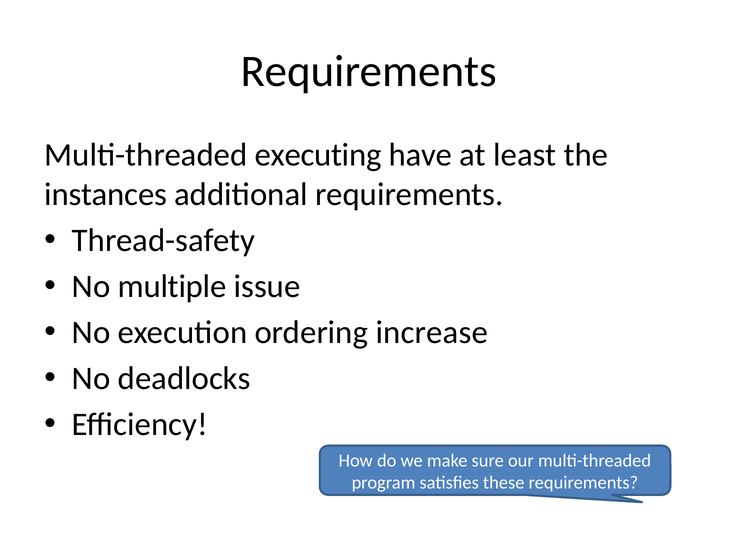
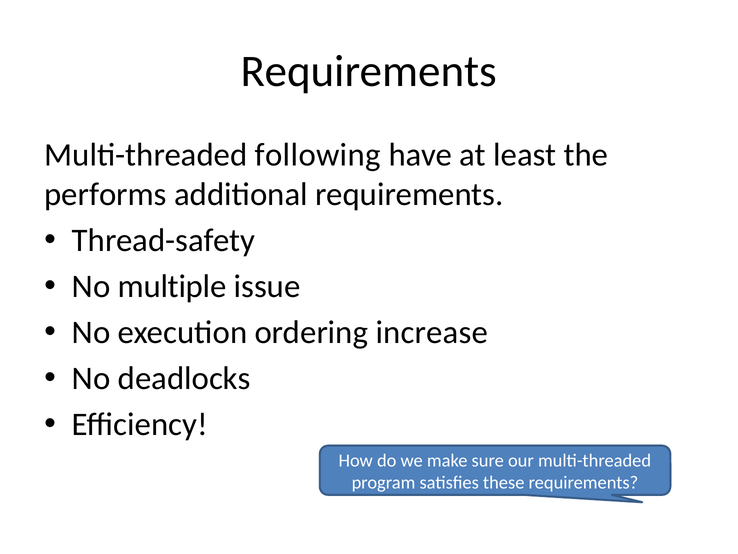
executing: executing -> following
instances: instances -> performs
